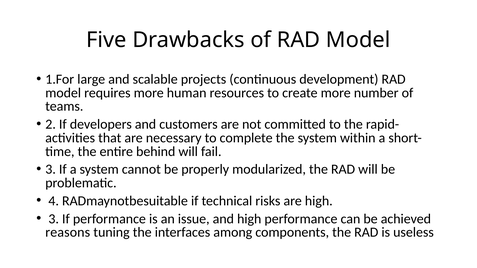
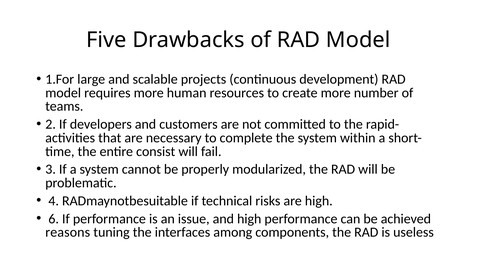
behind: behind -> consist
3 at (54, 219): 3 -> 6
